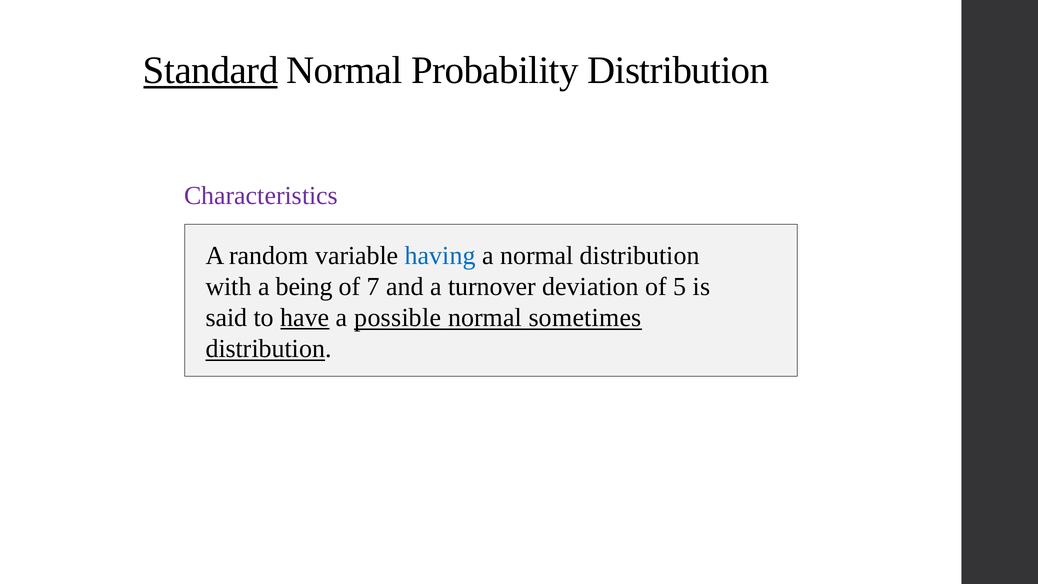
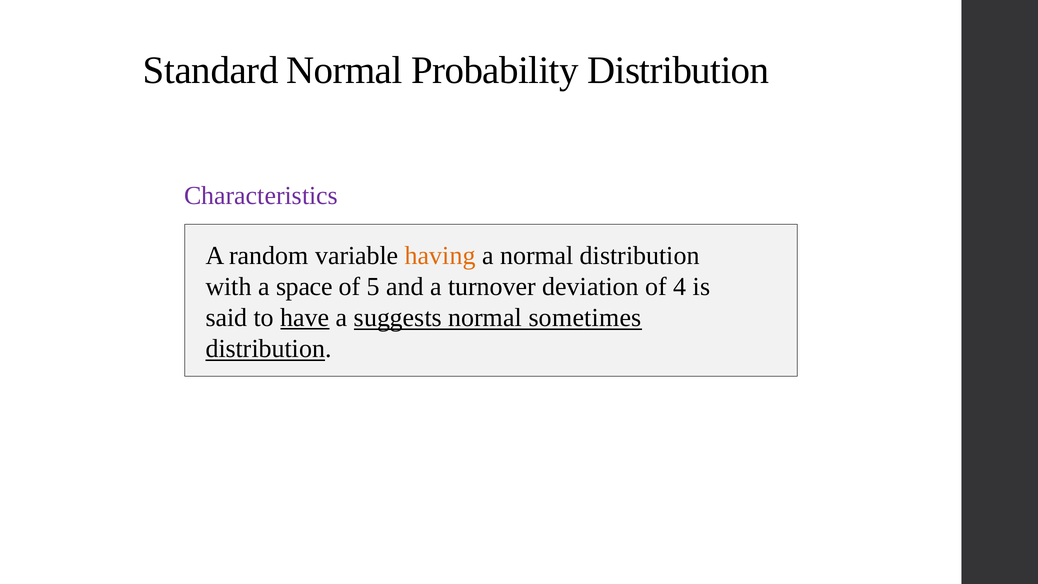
Standard underline: present -> none
having colour: blue -> orange
being: being -> space
7: 7 -> 5
5: 5 -> 4
possible: possible -> suggests
